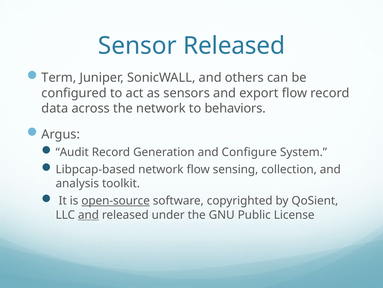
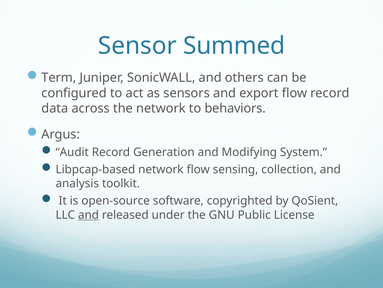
Sensor Released: Released -> Summed
Configure: Configure -> Modifying
open-source underline: present -> none
